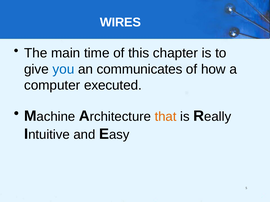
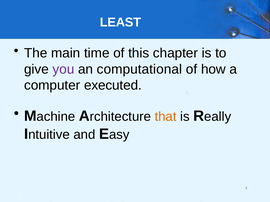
WIRES: WIRES -> LEAST
you colour: blue -> purple
communicates: communicates -> computational
